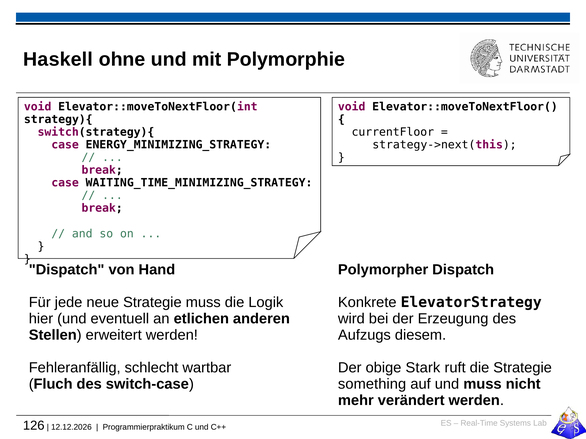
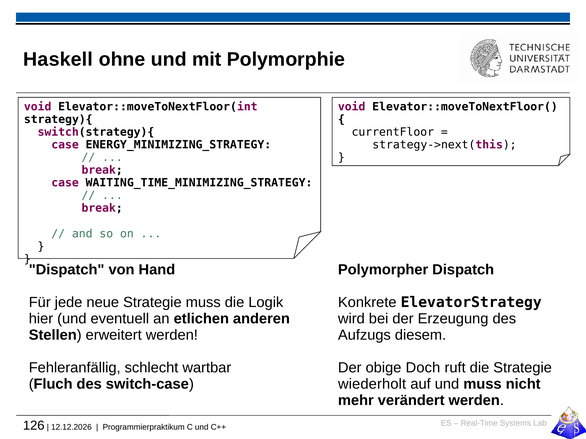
Stark: Stark -> Doch
something: something -> wiederholt
